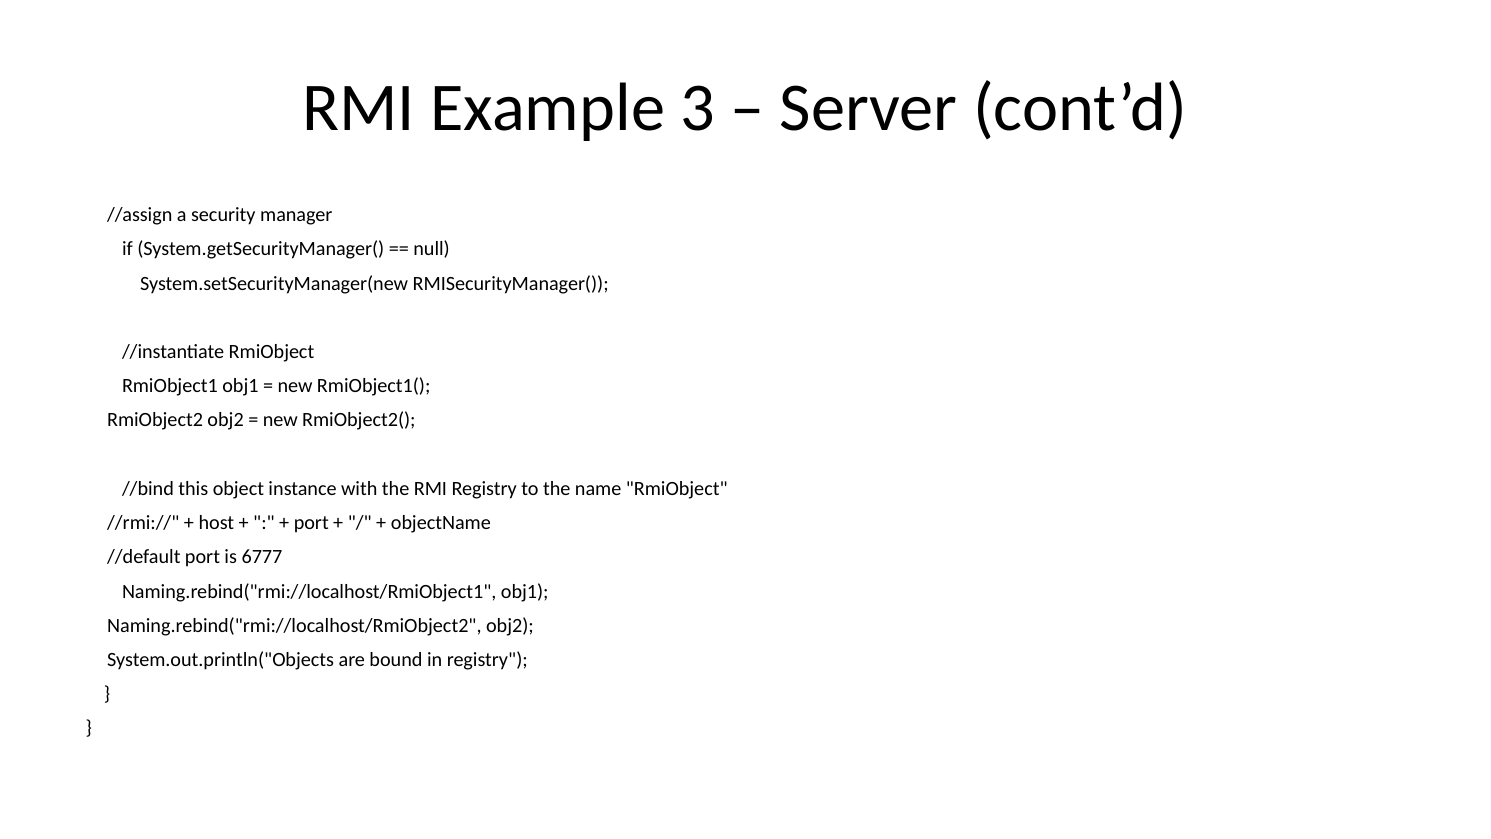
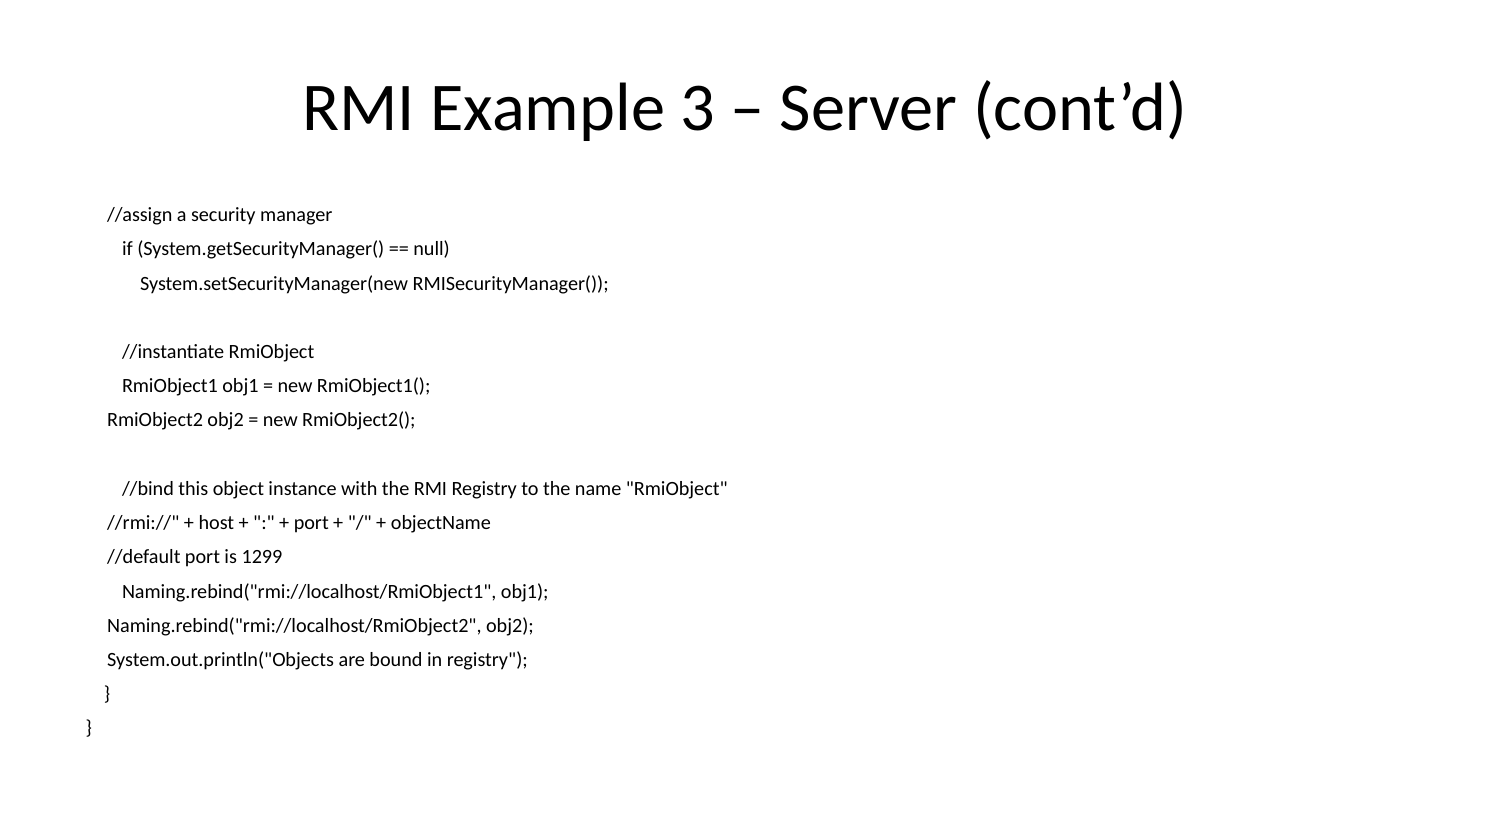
6777: 6777 -> 1299
